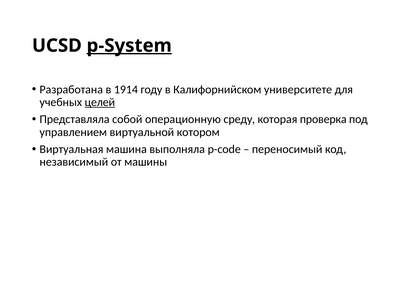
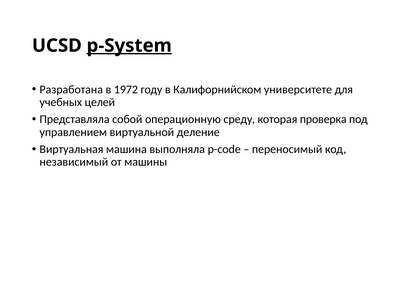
1914: 1914 -> 1972
целей underline: present -> none
котором: котором -> деление
